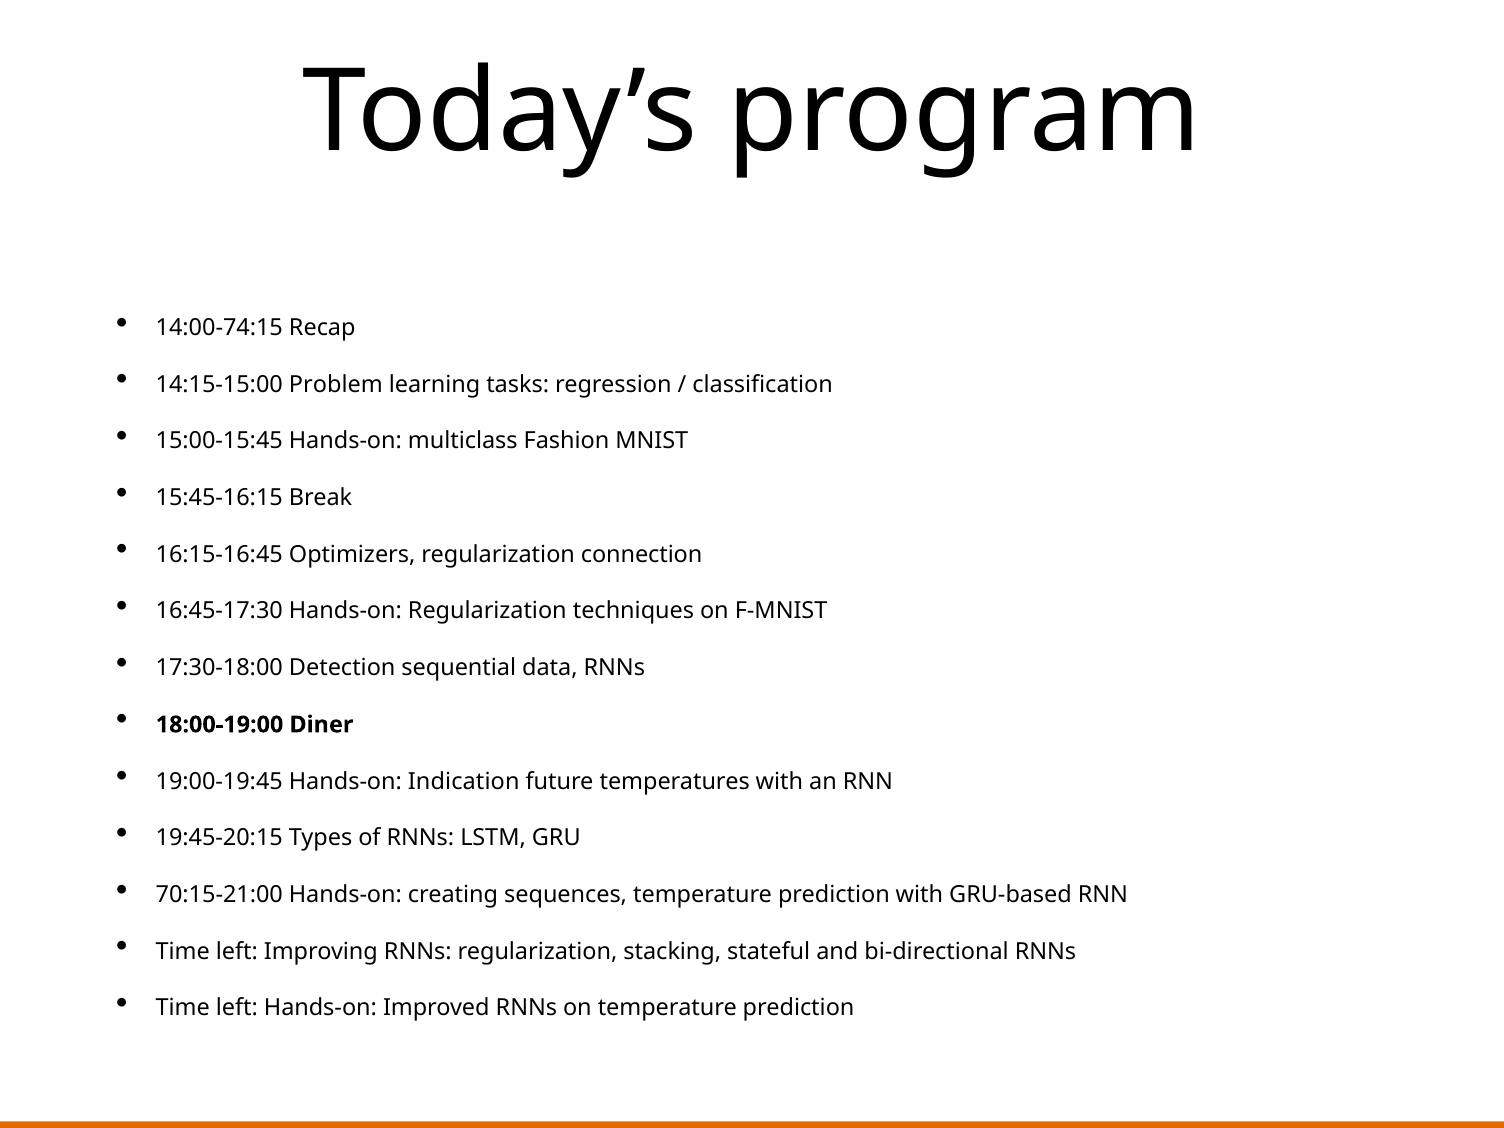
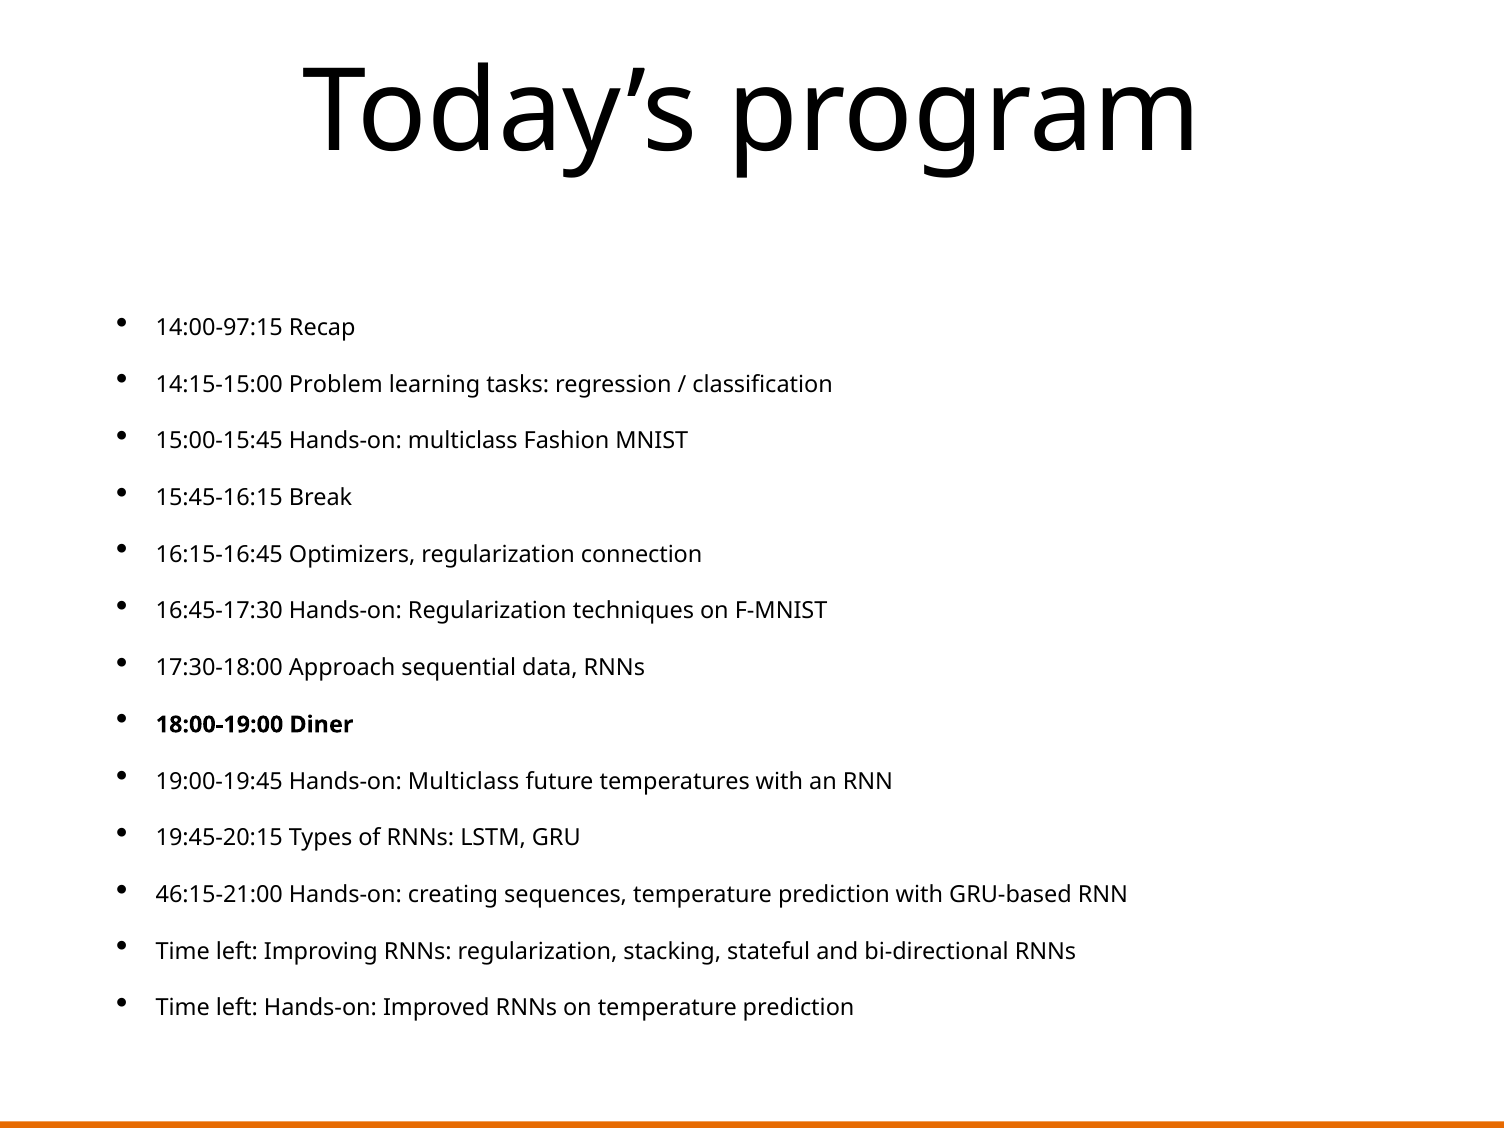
14:00-74:15: 14:00-74:15 -> 14:00-97:15
Detection: Detection -> Approach
19:00-19:45 Hands-on Indication: Indication -> Multiclass
70:15-21:00: 70:15-21:00 -> 46:15-21:00
